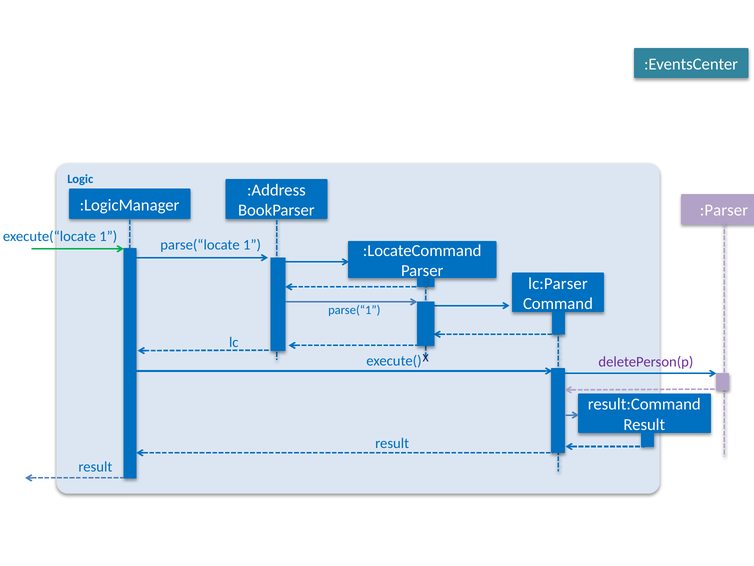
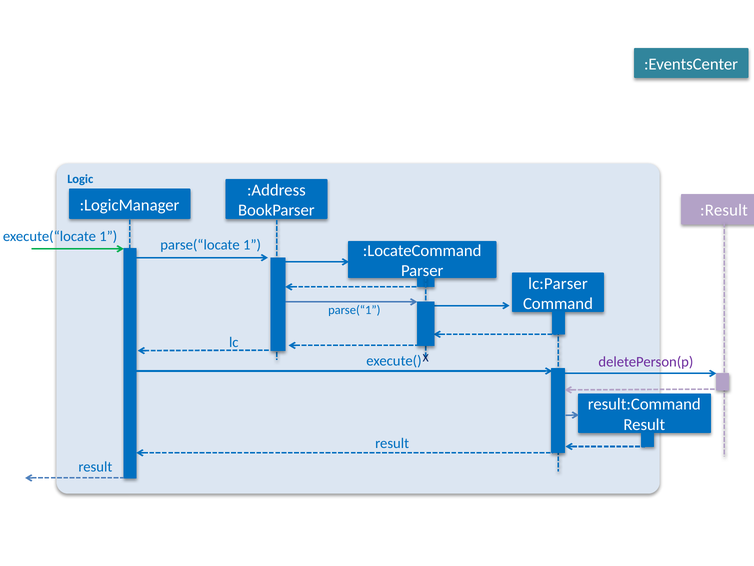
:Parser: :Parser -> :Result
